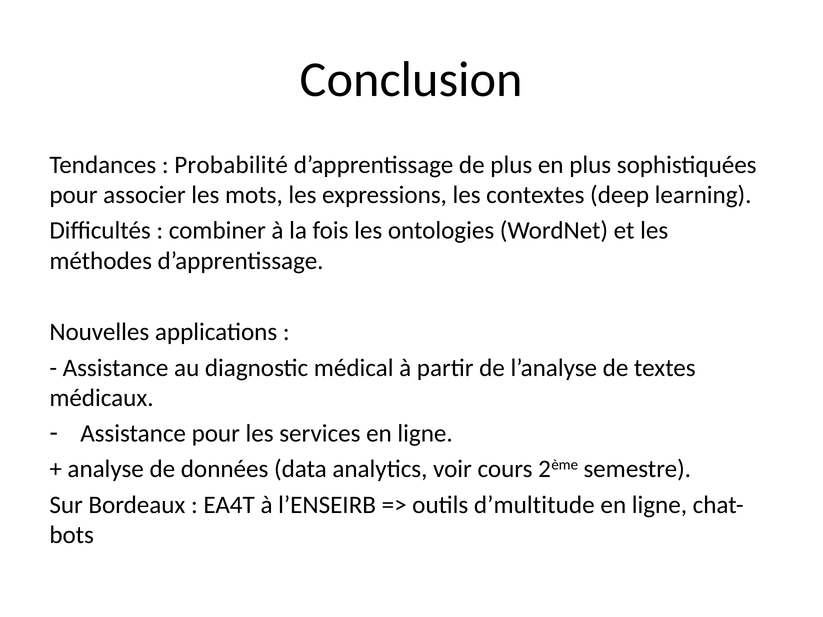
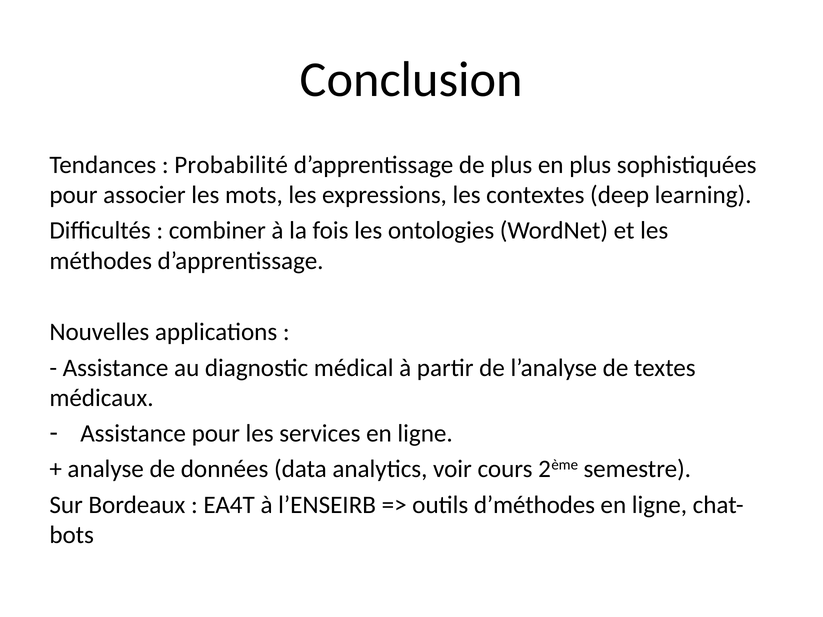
d’multitude: d’multitude -> d’méthodes
